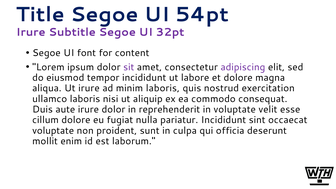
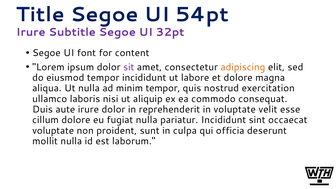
adipiscing colour: purple -> orange
Ut irure: irure -> nulla
minim laboris: laboris -> tempor
mollit enim: enim -> nulla
